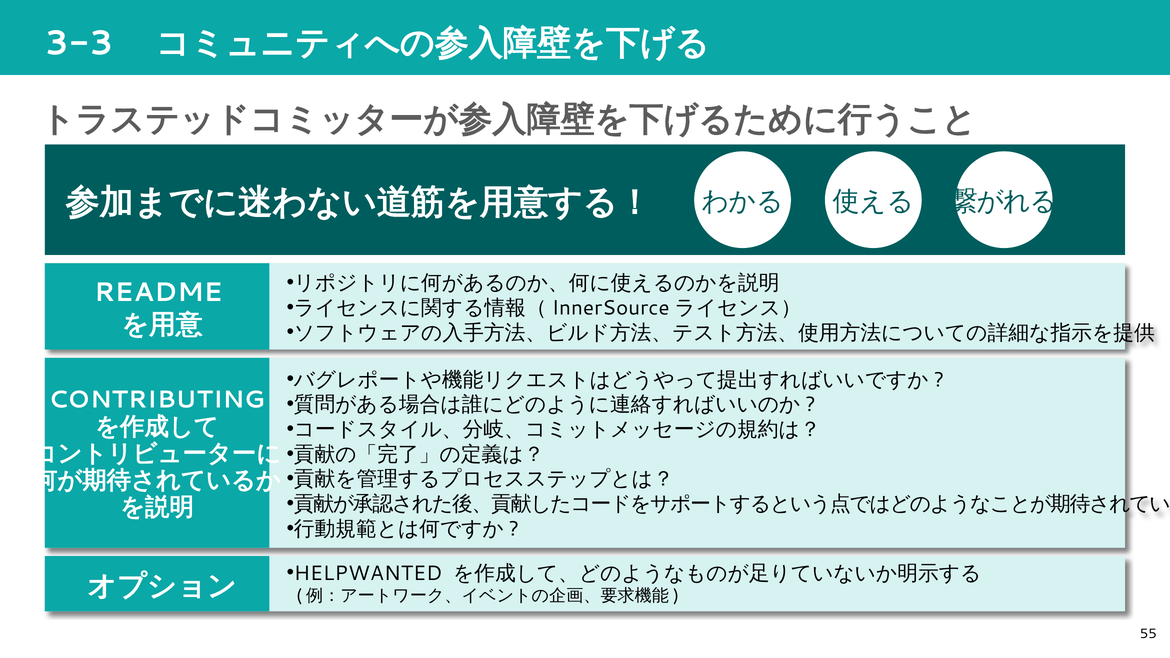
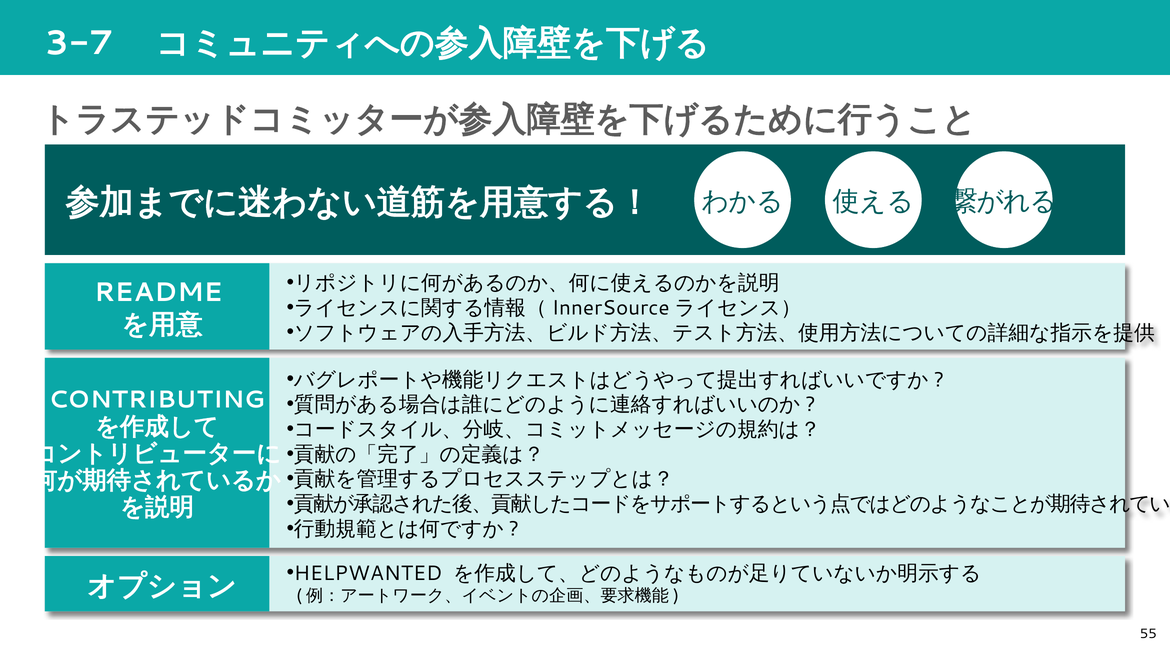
3-3: 3-3 -> 3-7
